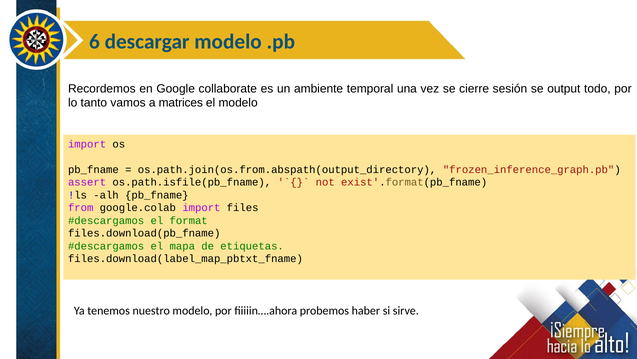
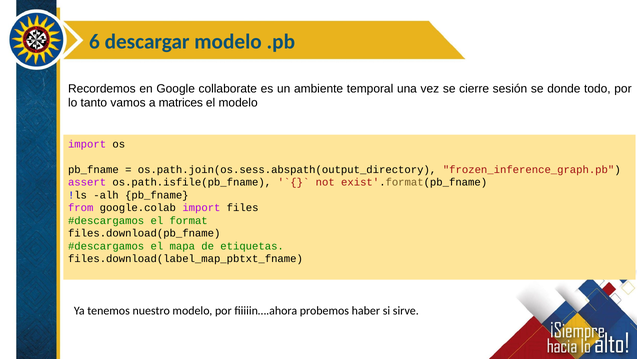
output: output -> donde
os.path.join(os.from.abspath(output_directory: os.path.join(os.from.abspath(output_directory -> os.path.join(os.sess.abspath(output_directory
